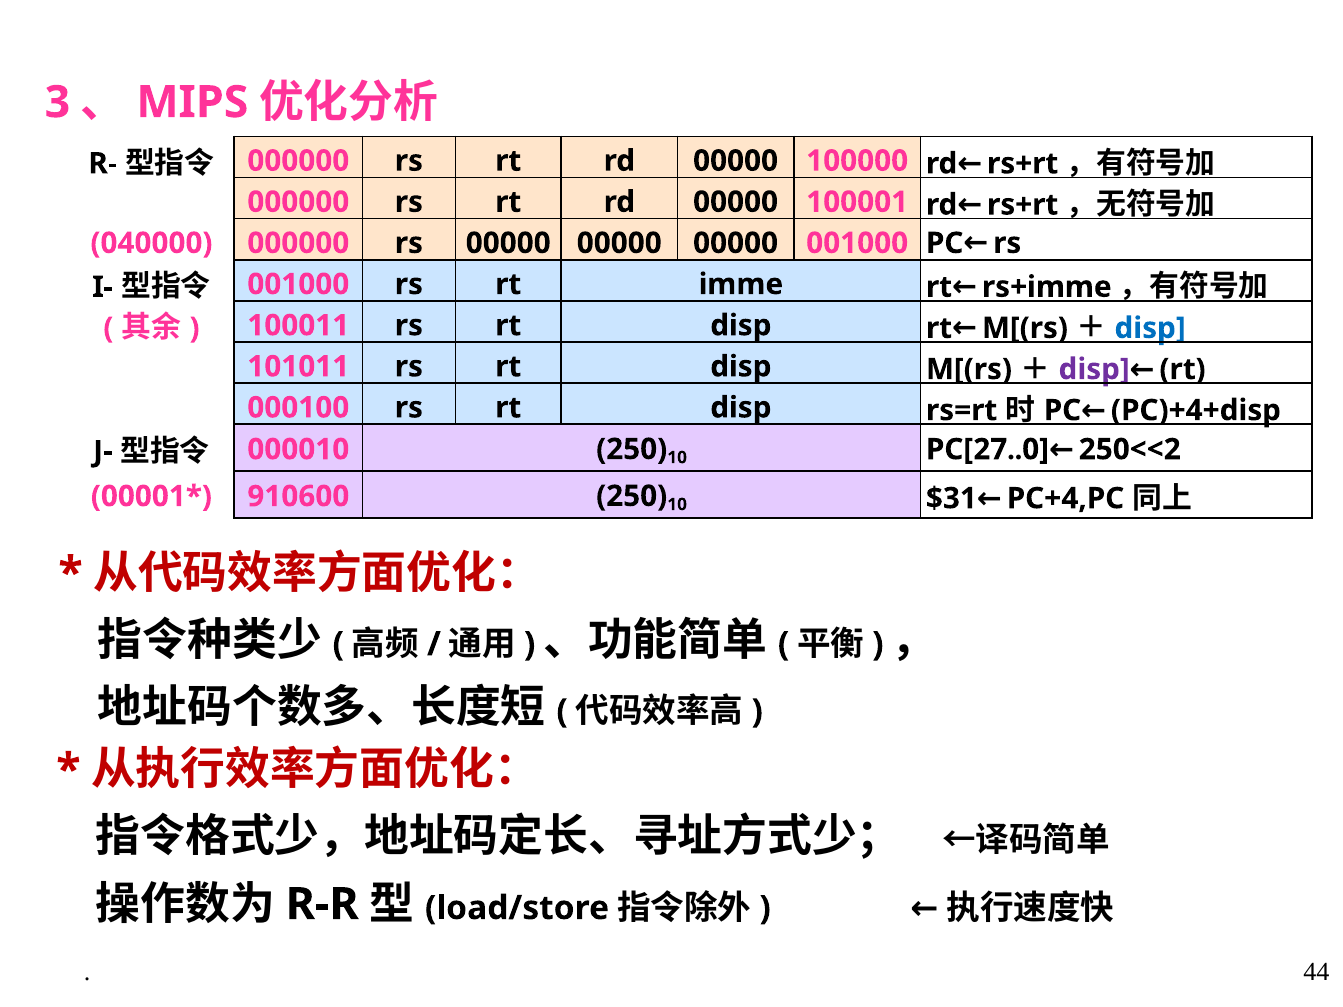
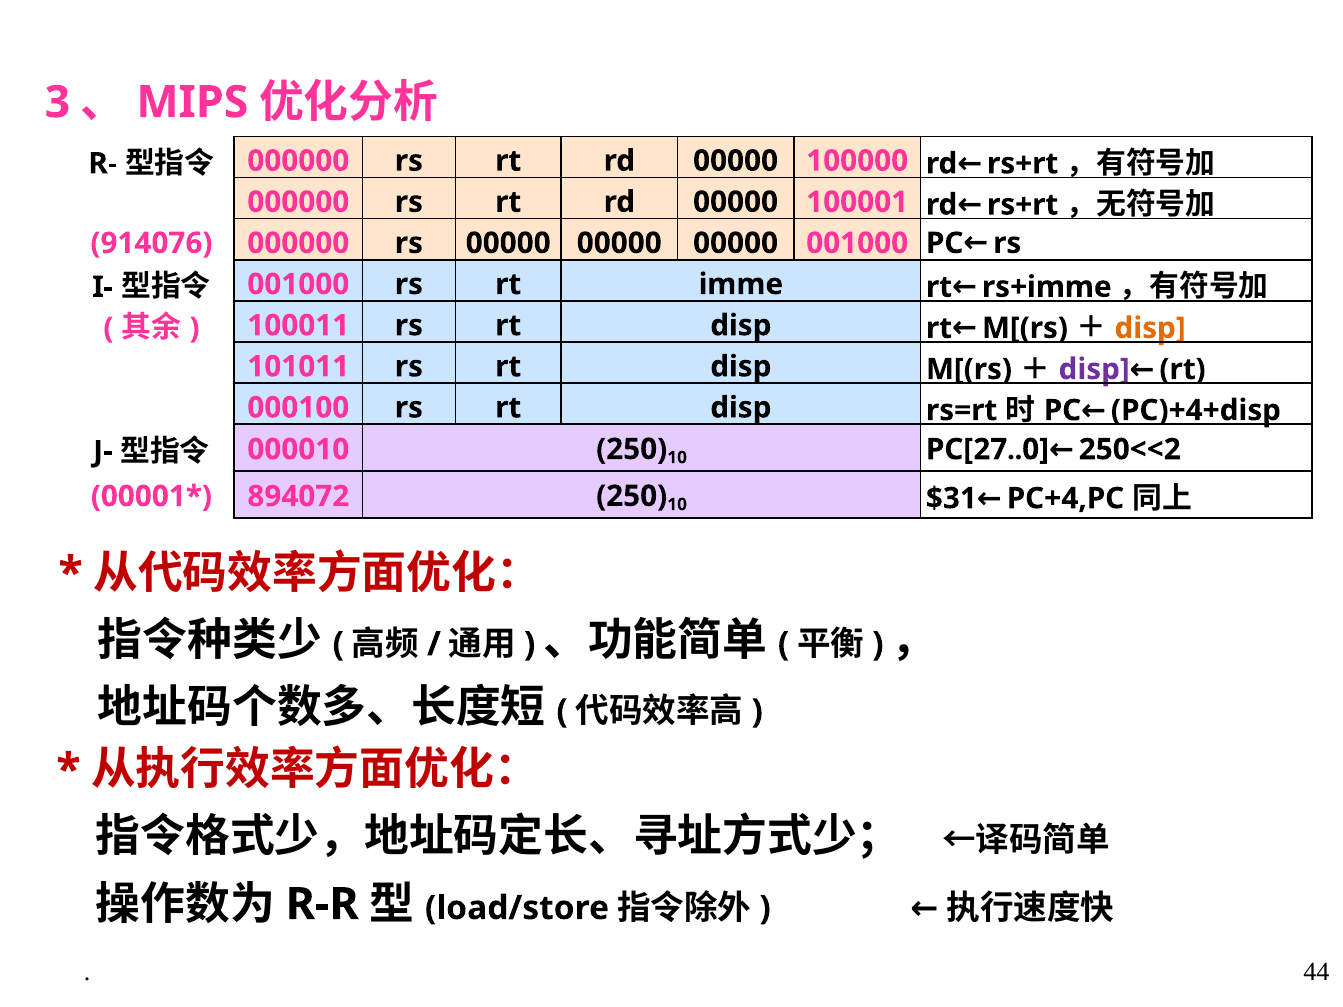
040000: 040000 -> 914076
disp at (1150, 328) colour: blue -> orange
910600: 910600 -> 894072
